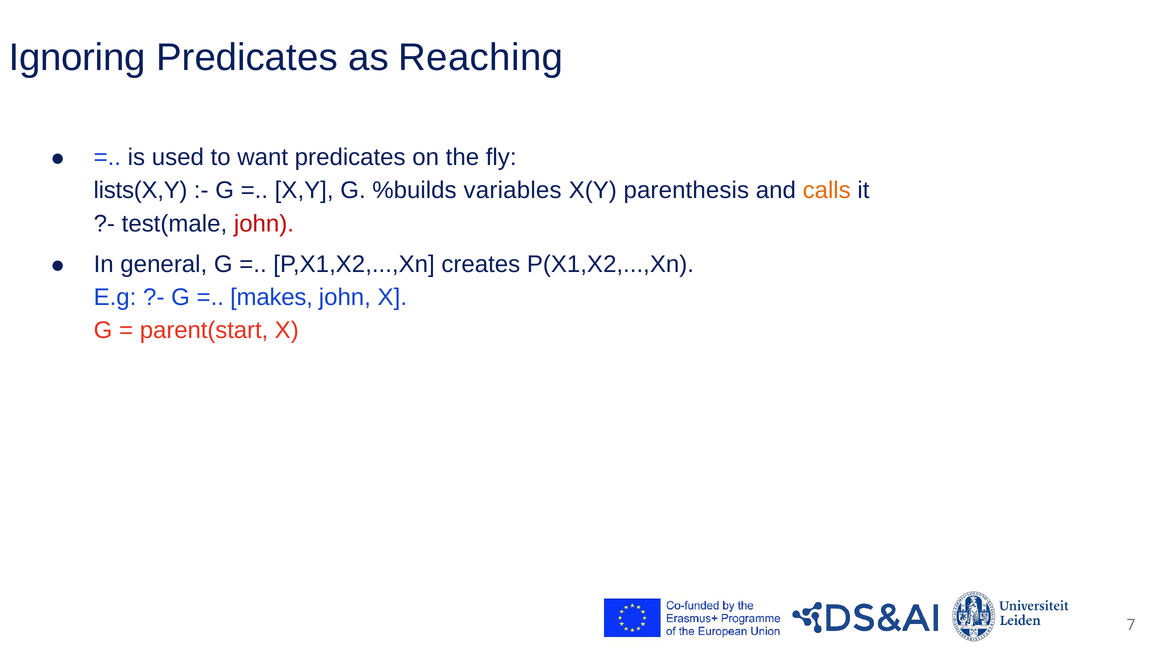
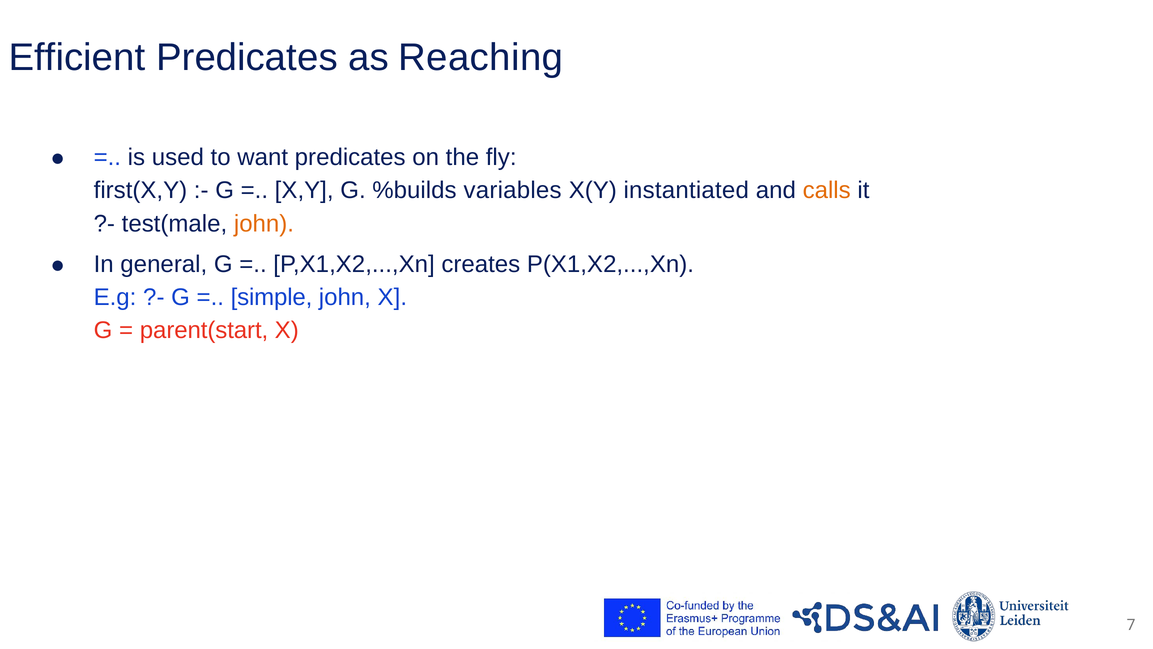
Ignoring: Ignoring -> Efficient
lists(X,Y: lists(X,Y -> first(X,Y
parenthesis: parenthesis -> instantiated
john at (264, 224) colour: red -> orange
makes: makes -> simple
